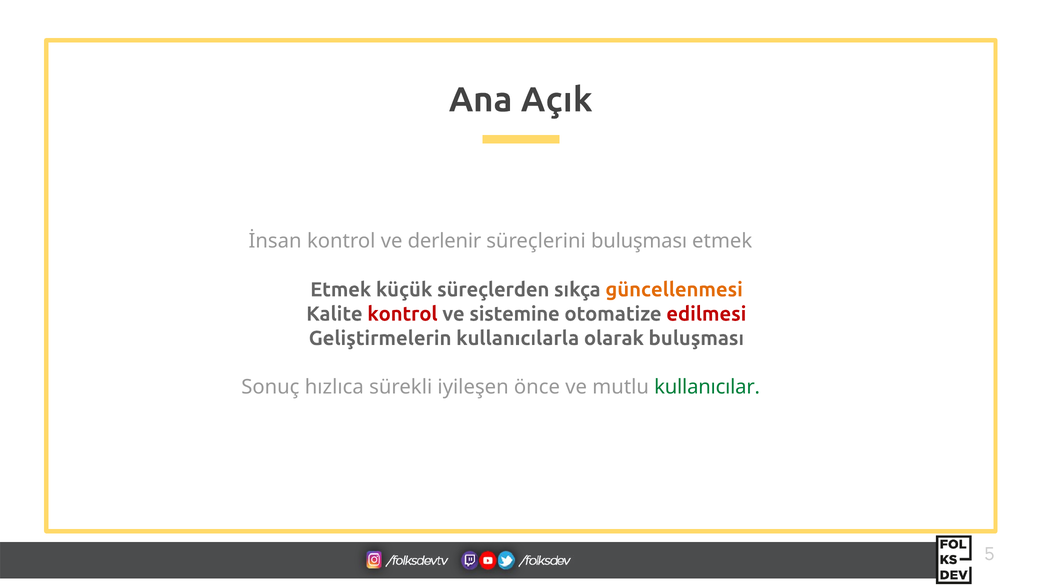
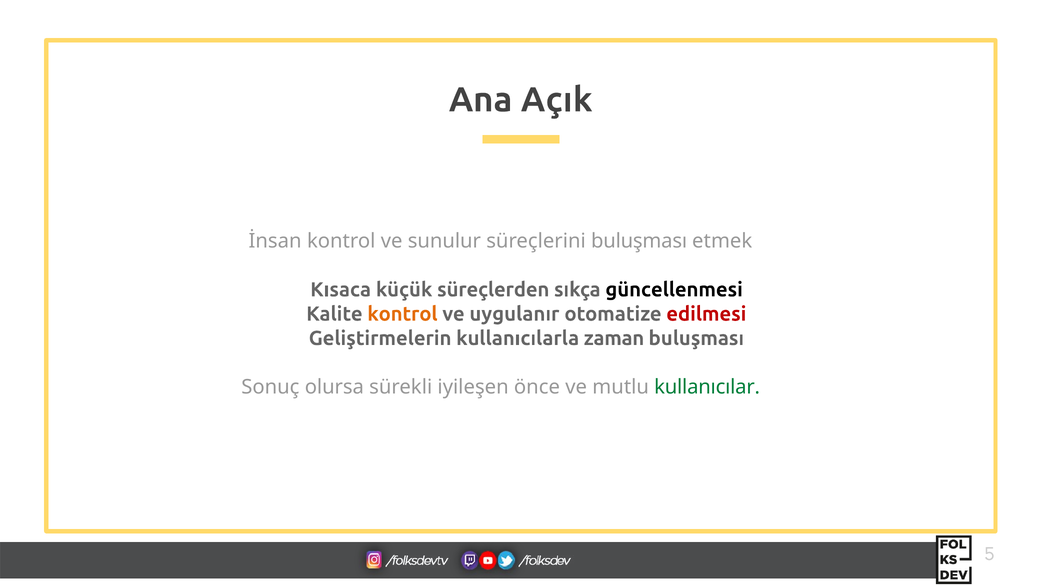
derlenir: derlenir -> sunulur
Etmek at (341, 290): Etmek -> Kısaca
güncellenmesi colour: orange -> black
kontrol at (402, 314) colour: red -> orange
sistemine: sistemine -> uygulanır
olarak: olarak -> zaman
hızlıca: hızlıca -> olursa
